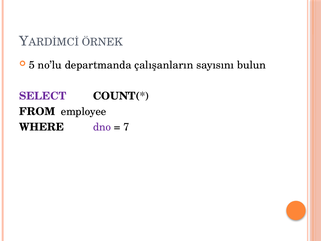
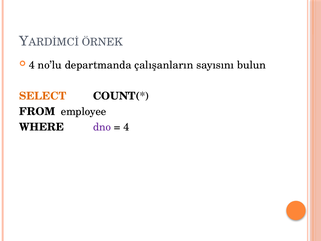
5 at (32, 65): 5 -> 4
SELECT colour: purple -> orange
7 at (126, 127): 7 -> 4
